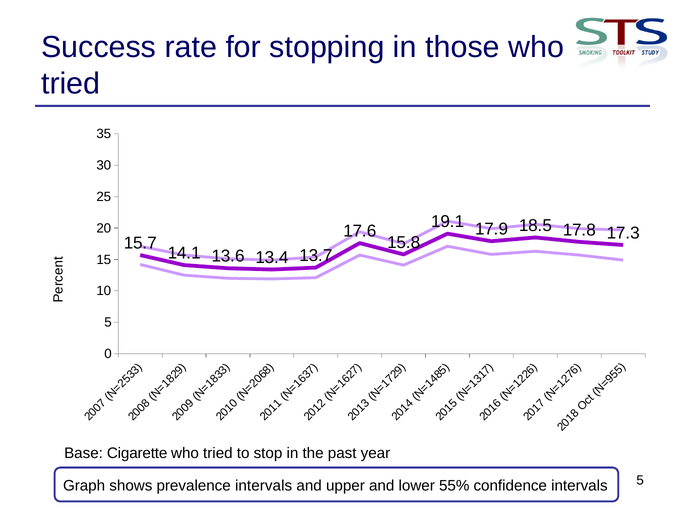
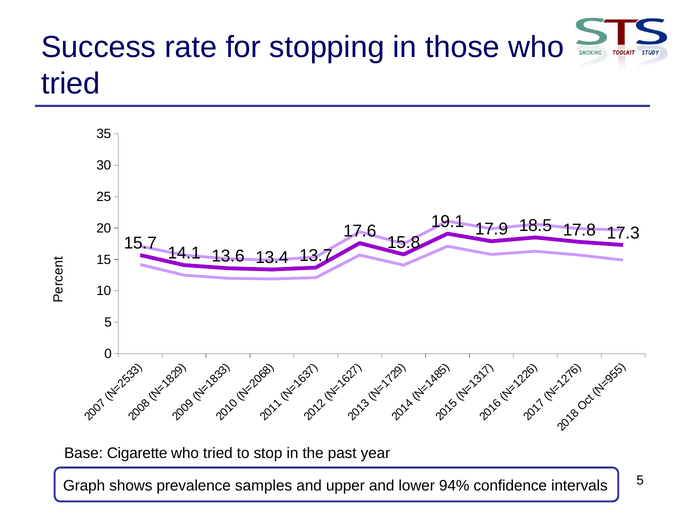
prevalence intervals: intervals -> samples
55%: 55% -> 94%
